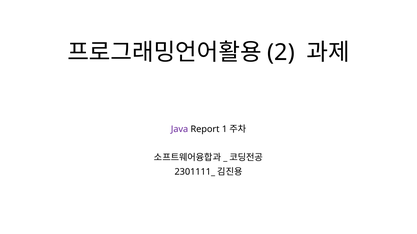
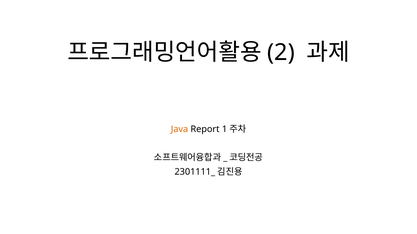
Java colour: purple -> orange
